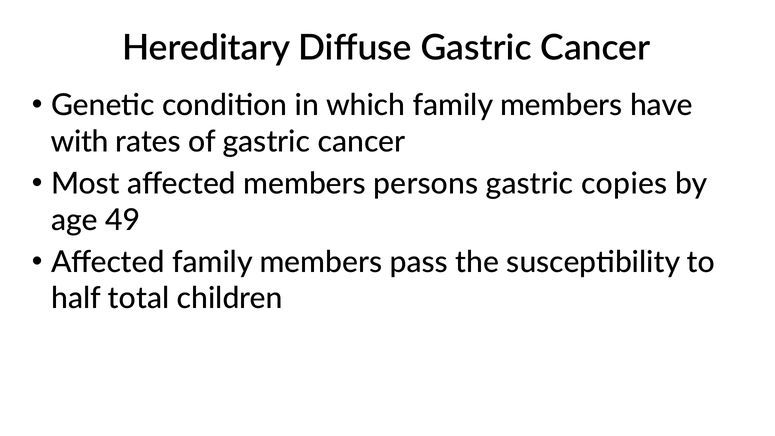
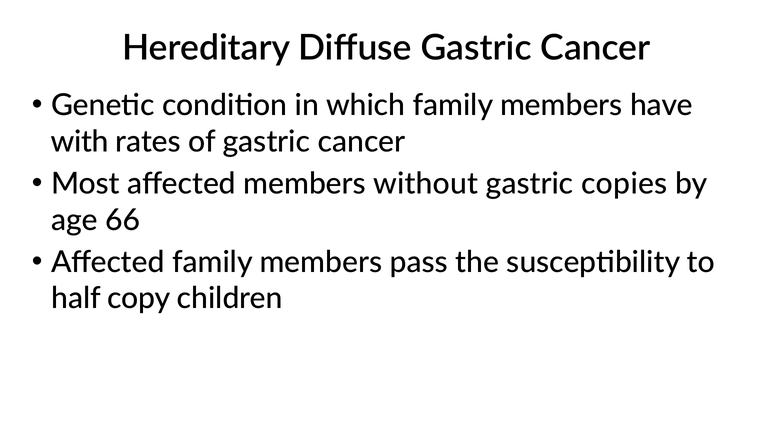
persons: persons -> without
49: 49 -> 66
total: total -> copy
